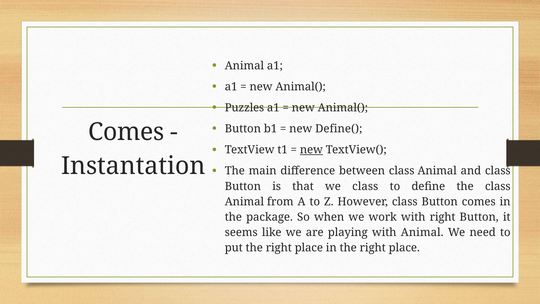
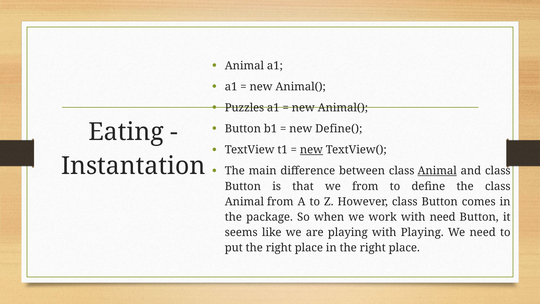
Comes at (126, 132): Comes -> Eating
Animal at (437, 171) underline: none -> present
we class: class -> from
with right: right -> need
with Animal: Animal -> Playing
